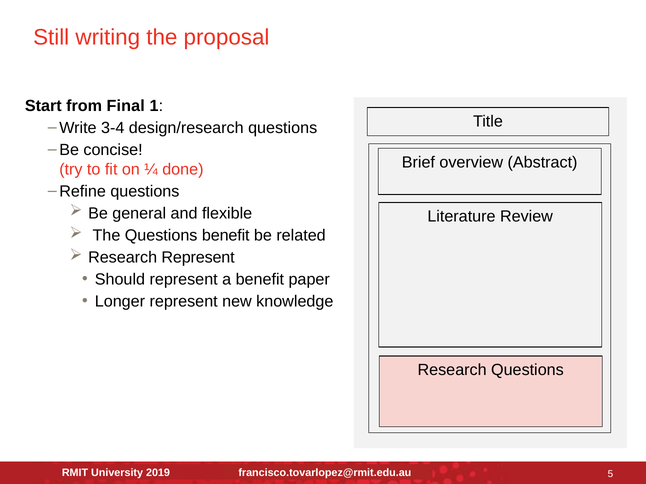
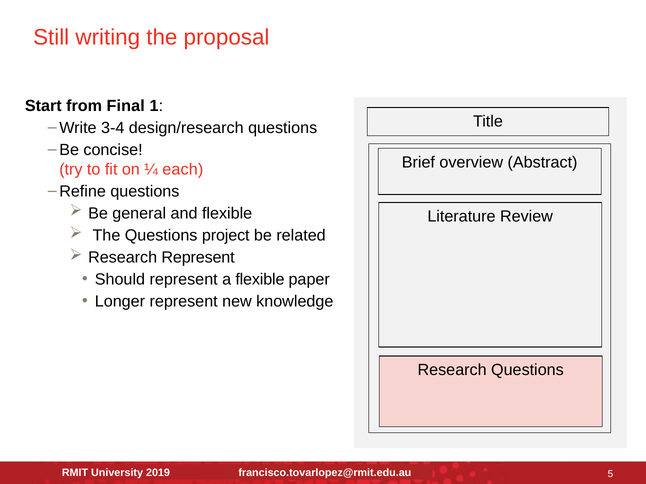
done: done -> each
Questions benefit: benefit -> project
a benefit: benefit -> flexible
